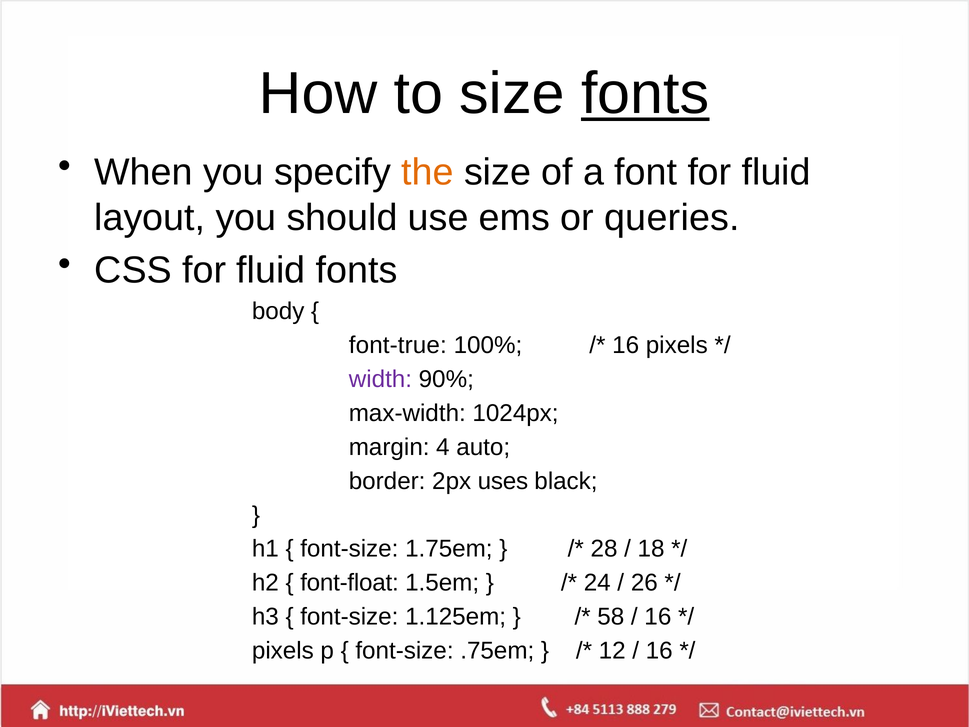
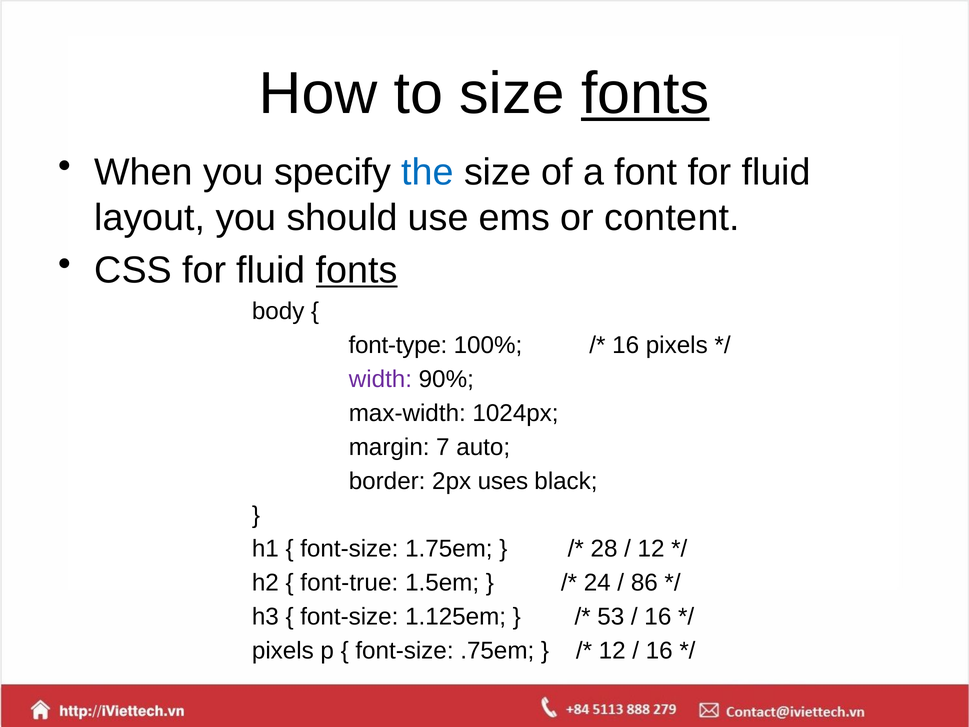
the colour: orange -> blue
queries: queries -> content
fonts at (357, 270) underline: none -> present
font-true: font-true -> font-type
4: 4 -> 7
18 at (651, 549): 18 -> 12
font-float: font-float -> font-true
26: 26 -> 86
58: 58 -> 53
